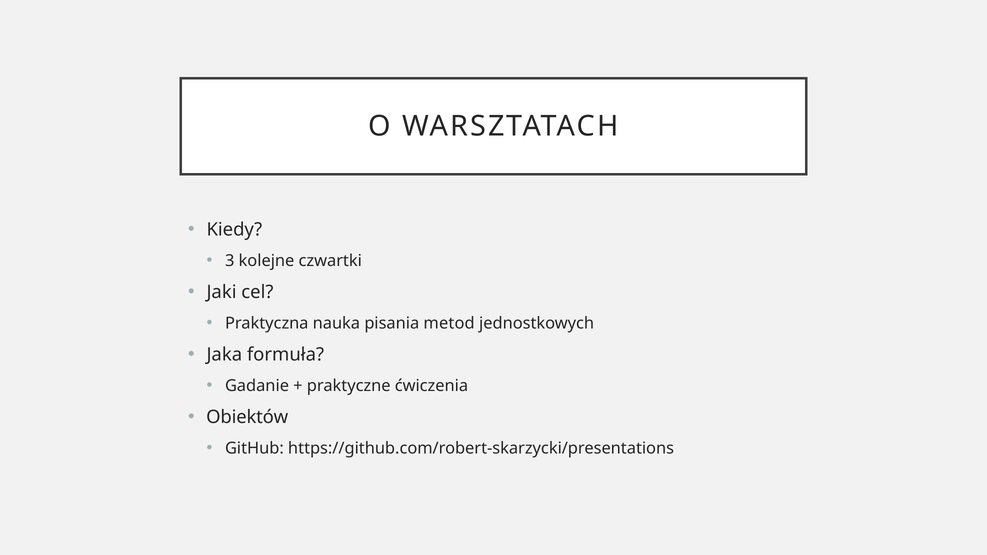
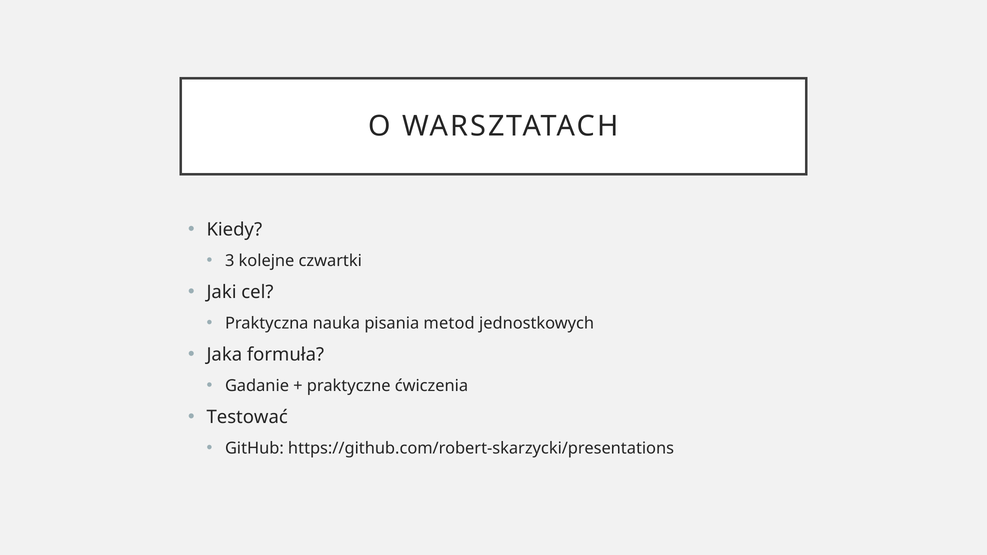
Obiektów: Obiektów -> Testować
